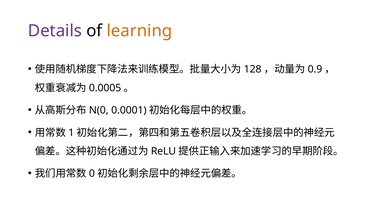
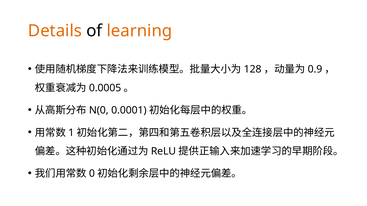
Details colour: purple -> orange
